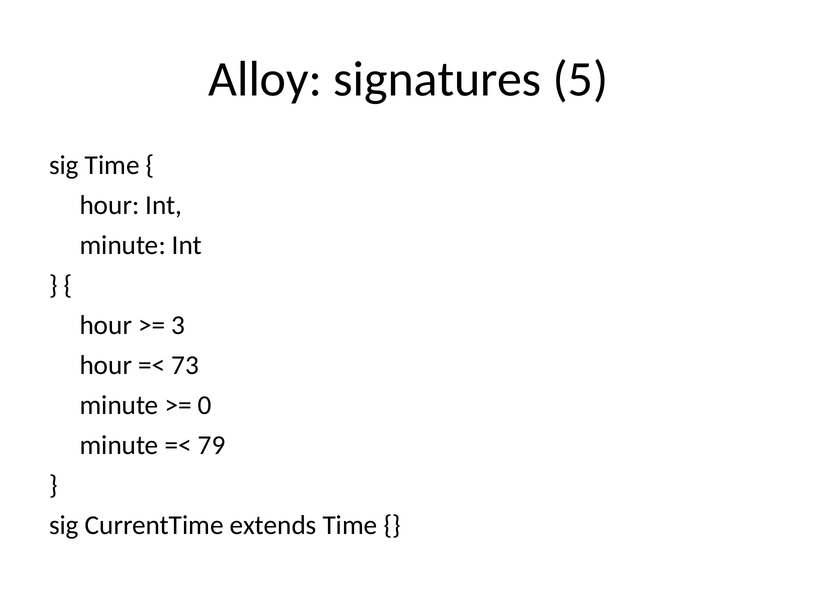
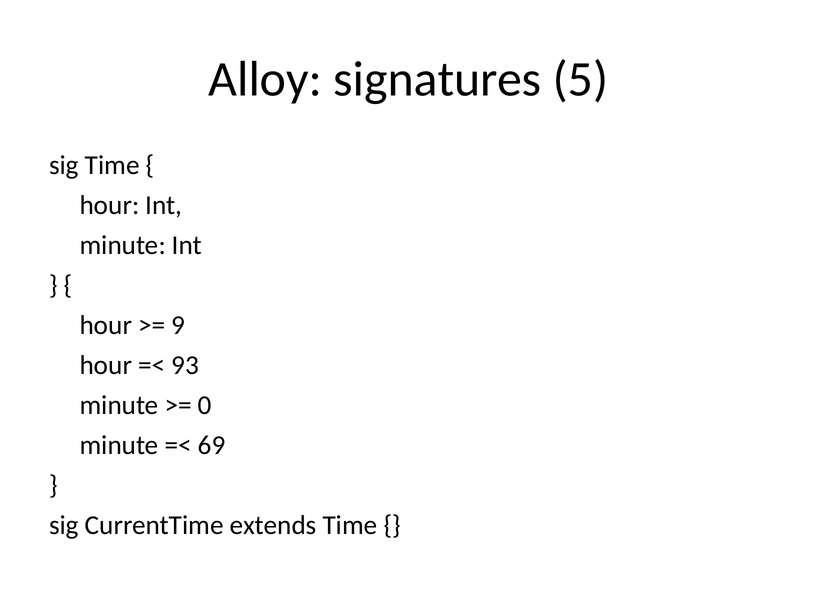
3: 3 -> 9
73: 73 -> 93
79: 79 -> 69
